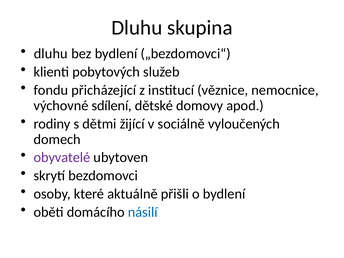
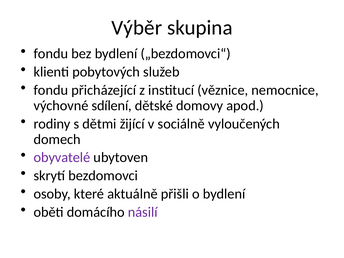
Dluhu at (137, 28): Dluhu -> Výběr
dluhu at (51, 54): dluhu -> fondu
násilí colour: blue -> purple
